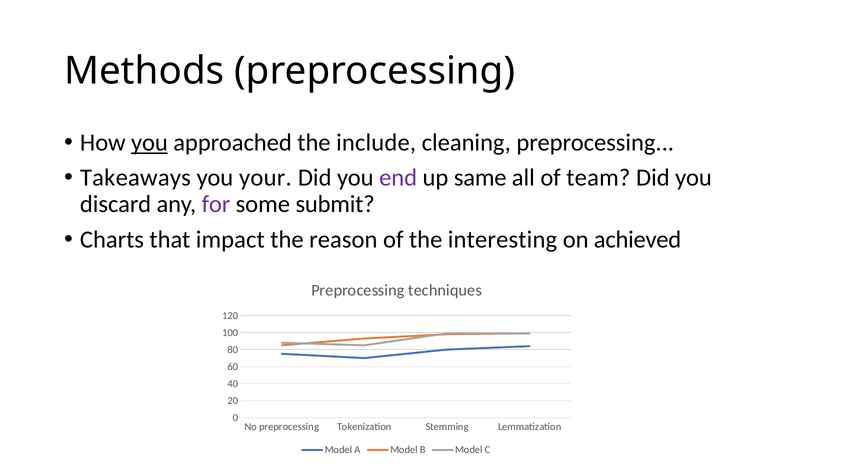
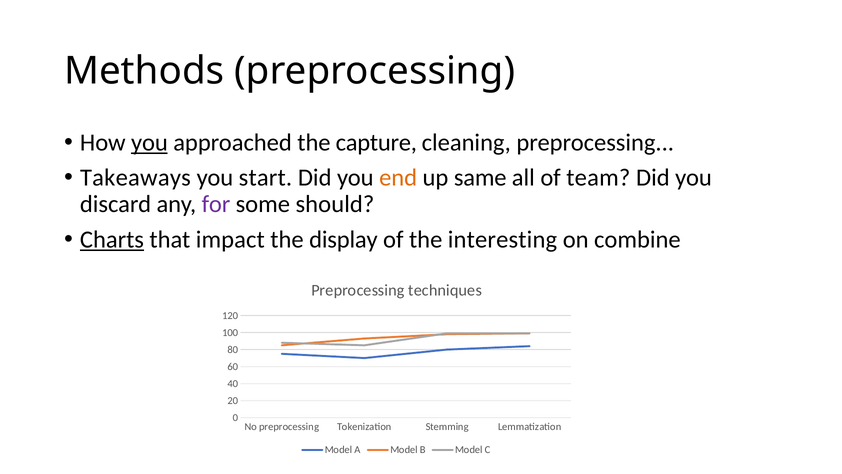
include: include -> capture
your: your -> start
end colour: purple -> orange
submit: submit -> should
Charts underline: none -> present
reason: reason -> display
achieved: achieved -> combine
